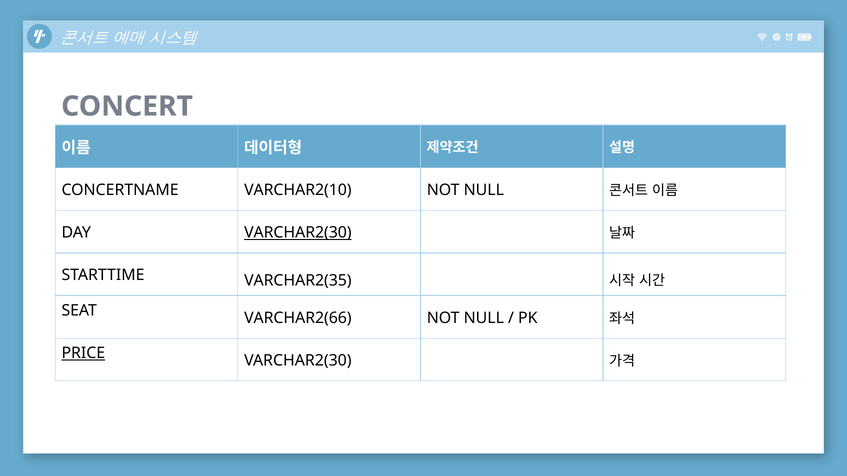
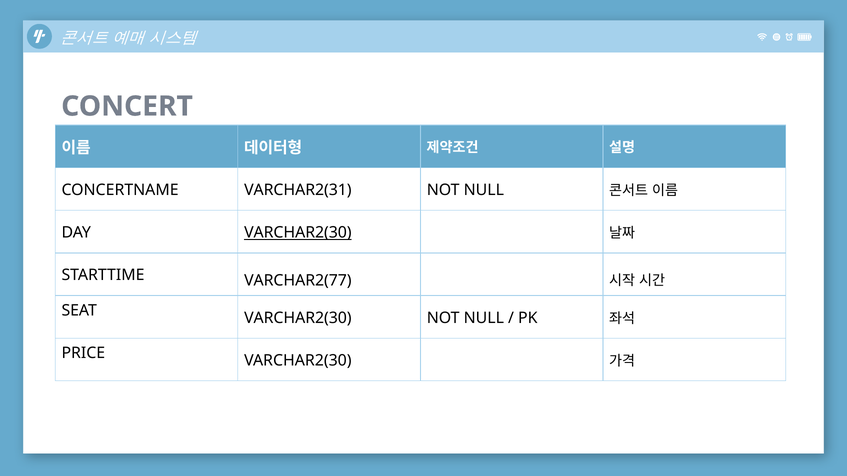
VARCHAR2(10: VARCHAR2(10 -> VARCHAR2(31
VARCHAR2(35: VARCHAR2(35 -> VARCHAR2(77
SEAT VARCHAR2(66: VARCHAR2(66 -> VARCHAR2(30
PRICE underline: present -> none
